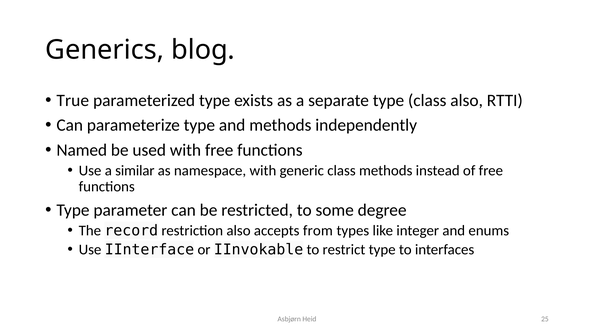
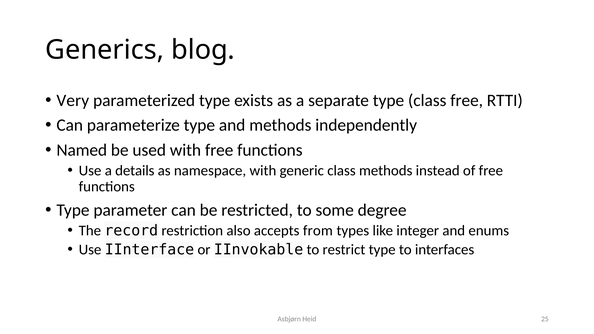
True: True -> Very
class also: also -> free
similar: similar -> details
